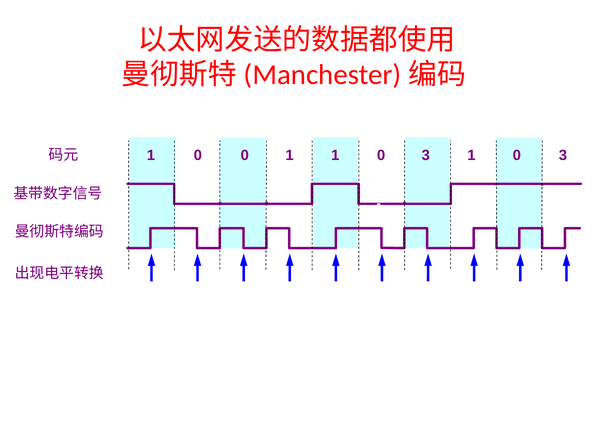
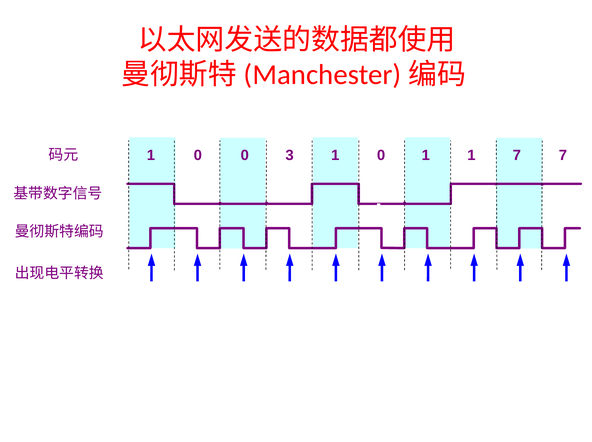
0 0 1: 1 -> 3
0 3: 3 -> 1
0 at (517, 155): 0 -> 7
3 at (563, 155): 3 -> 7
